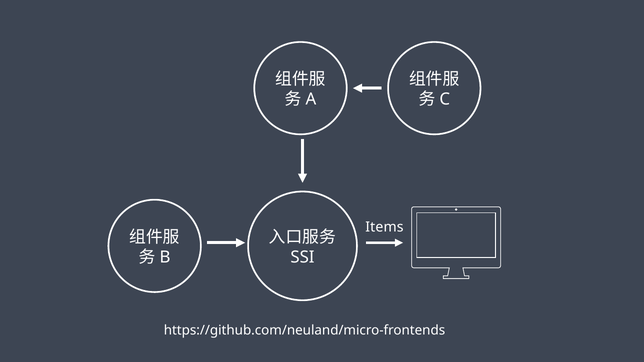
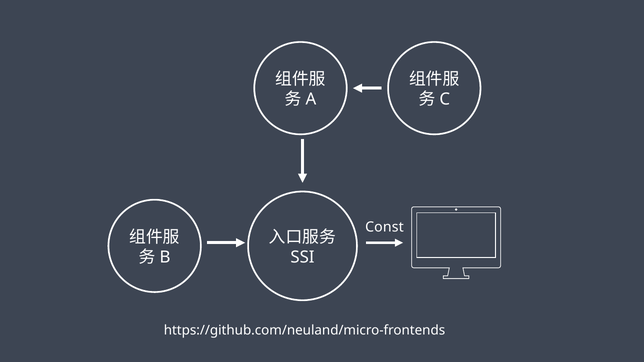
Items: Items -> Const
